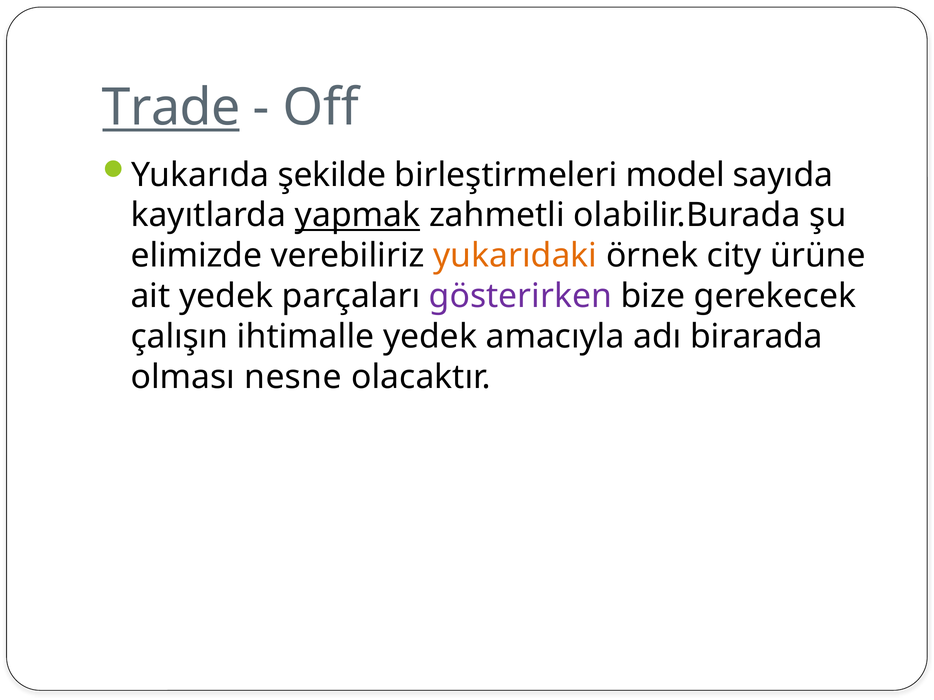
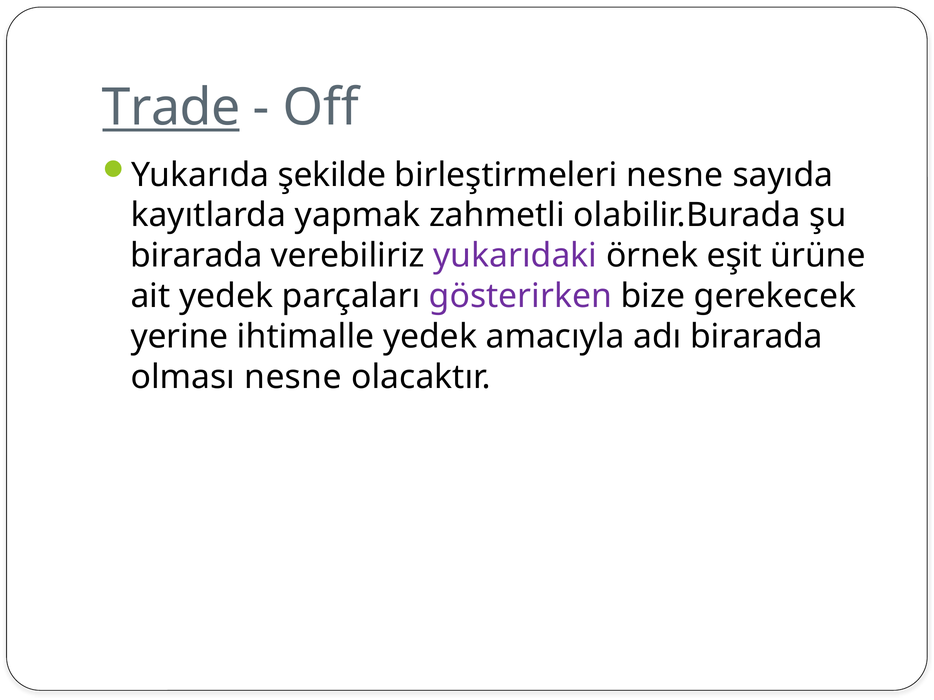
birleştirmeleri model: model -> nesne
yapmak underline: present -> none
elimizde at (196, 256): elimizde -> birarada
yukarıdaki colour: orange -> purple
city: city -> eşit
çalışın: çalışın -> yerine
